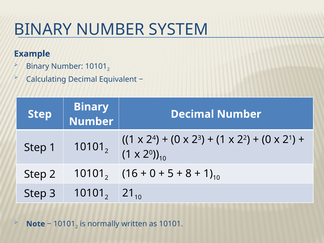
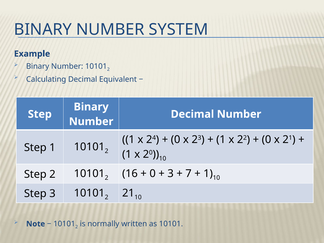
5 at (171, 174): 5 -> 3
8: 8 -> 7
